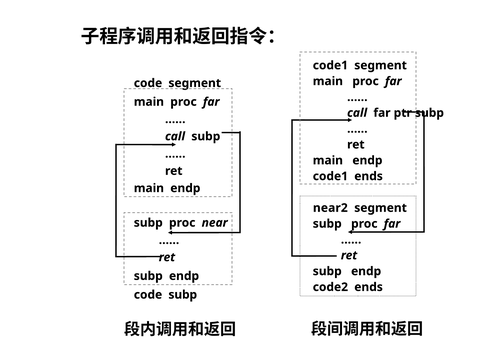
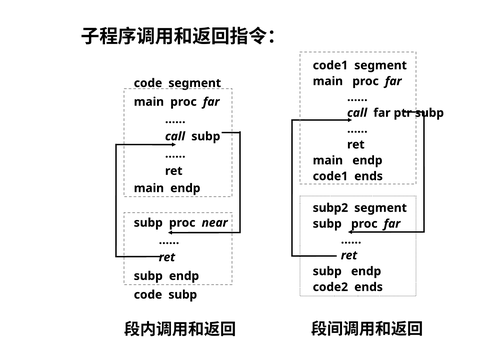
near2: near2 -> subp2
